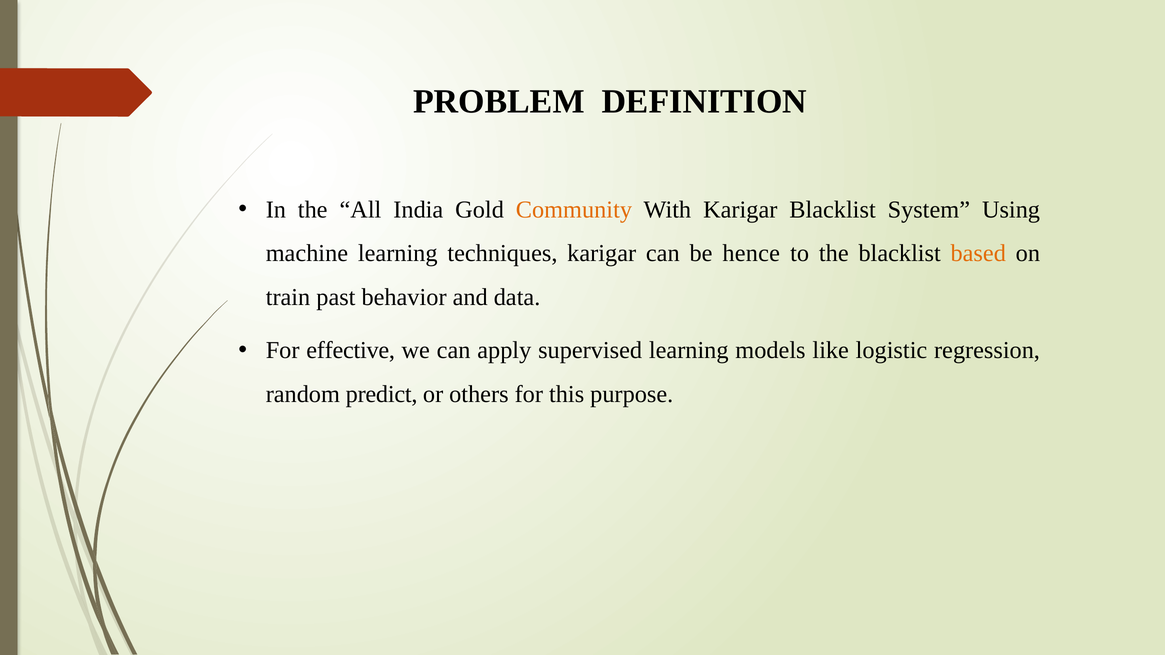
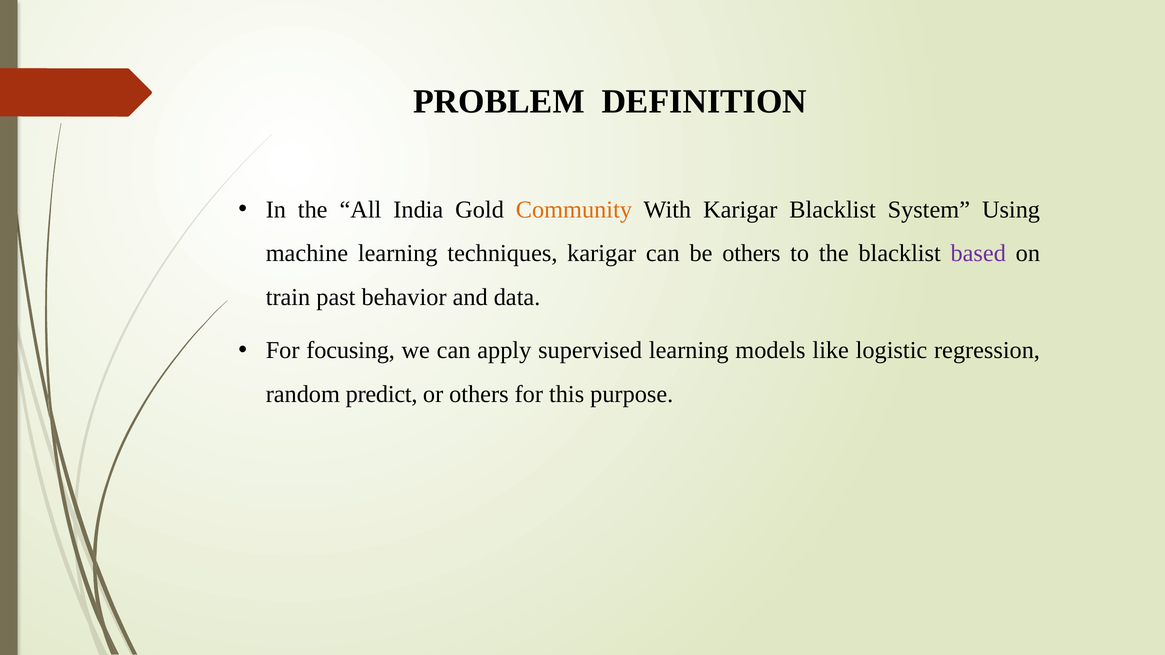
be hence: hence -> others
based colour: orange -> purple
effective: effective -> focusing
